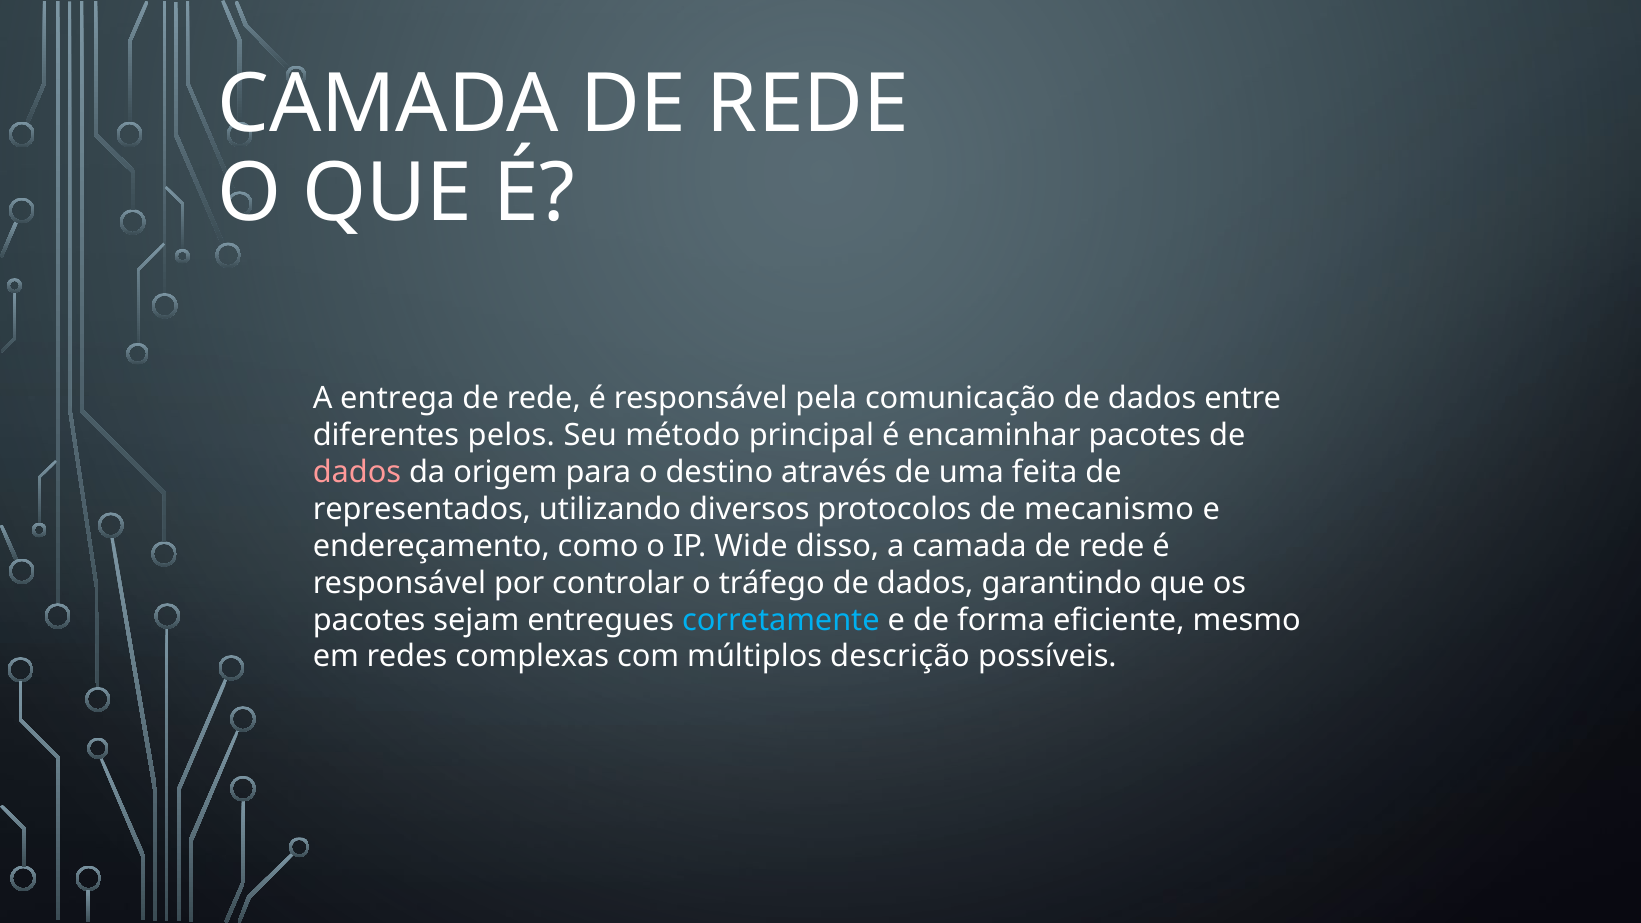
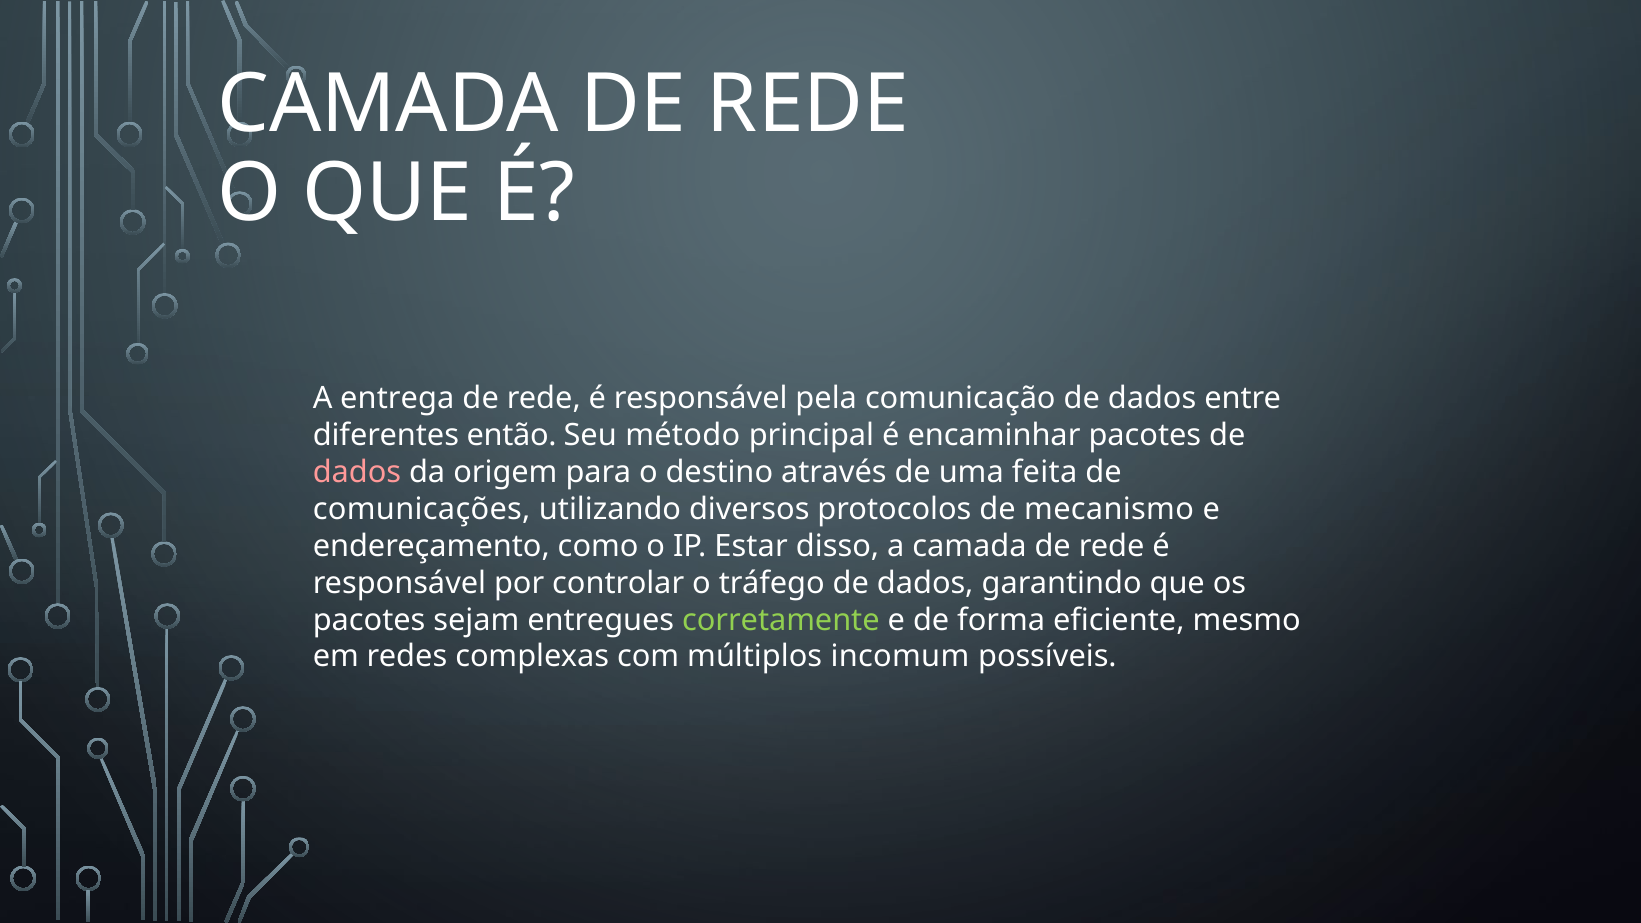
pelos: pelos -> então
representados: representados -> comunicações
Wide: Wide -> Estar
corretamente colour: light blue -> light green
descrição: descrição -> incomum
